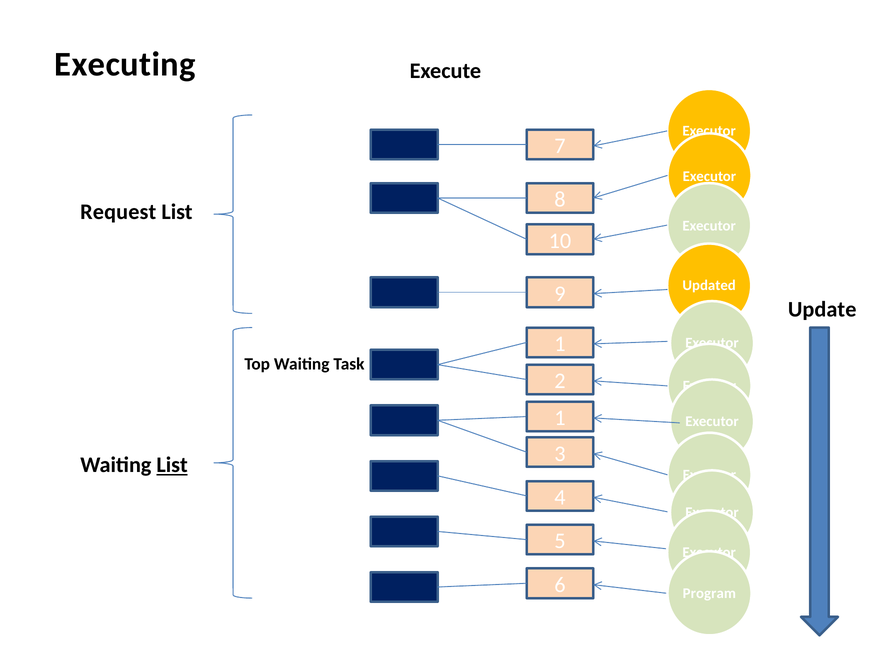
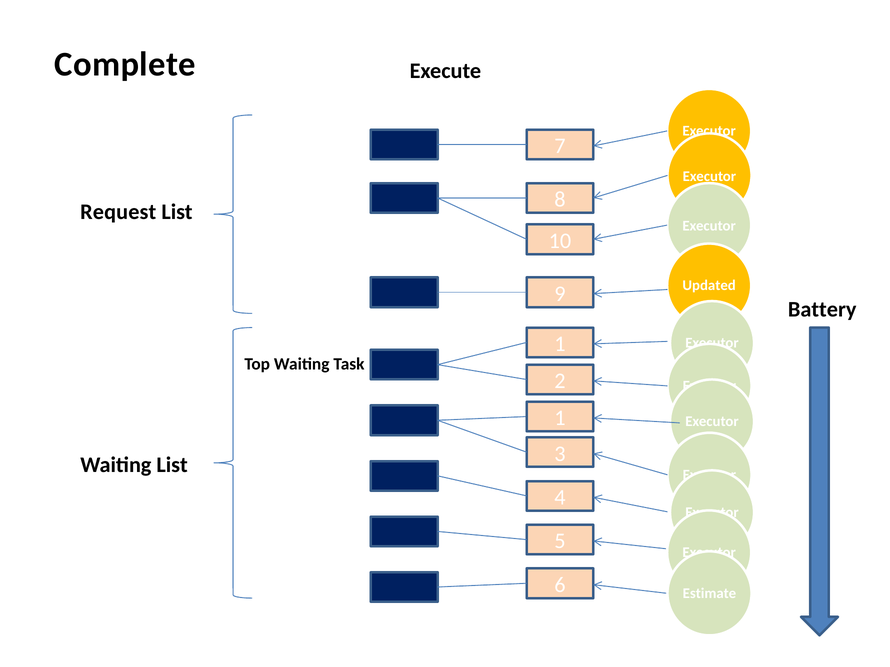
Executing: Executing -> Complete
Update: Update -> Battery
List at (172, 465) underline: present -> none
Program: Program -> Estimate
